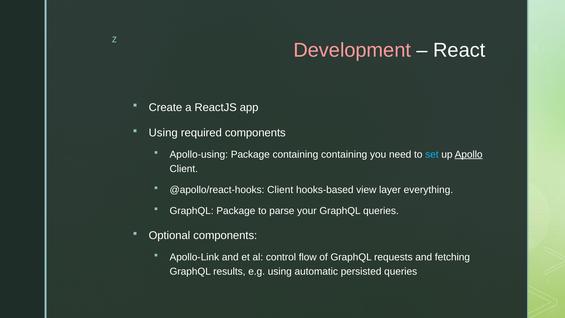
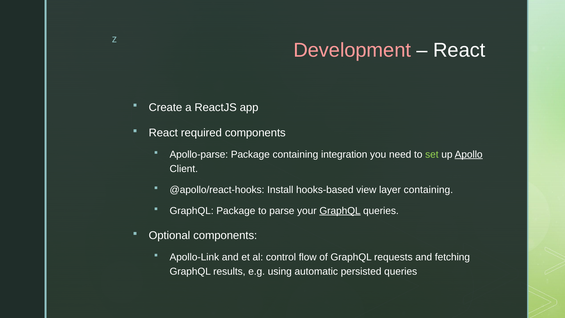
Using at (163, 133): Using -> React
Apollo-using: Apollo-using -> Apollo-parse
containing containing: containing -> integration
set colour: light blue -> light green
@apollo/react-hooks Client: Client -> Install
layer everything: everything -> containing
GraphQL at (340, 211) underline: none -> present
